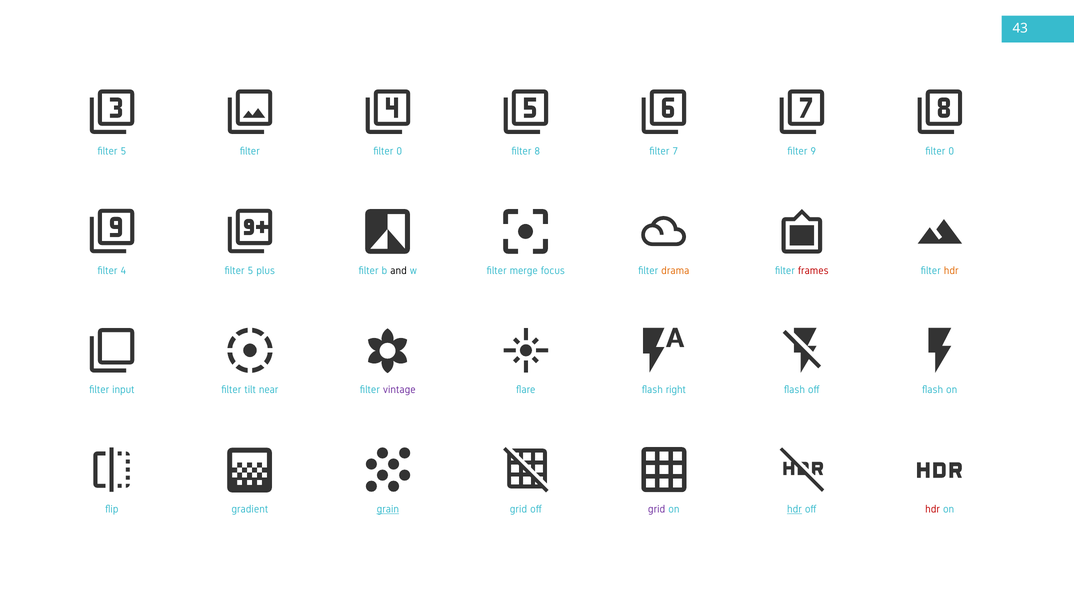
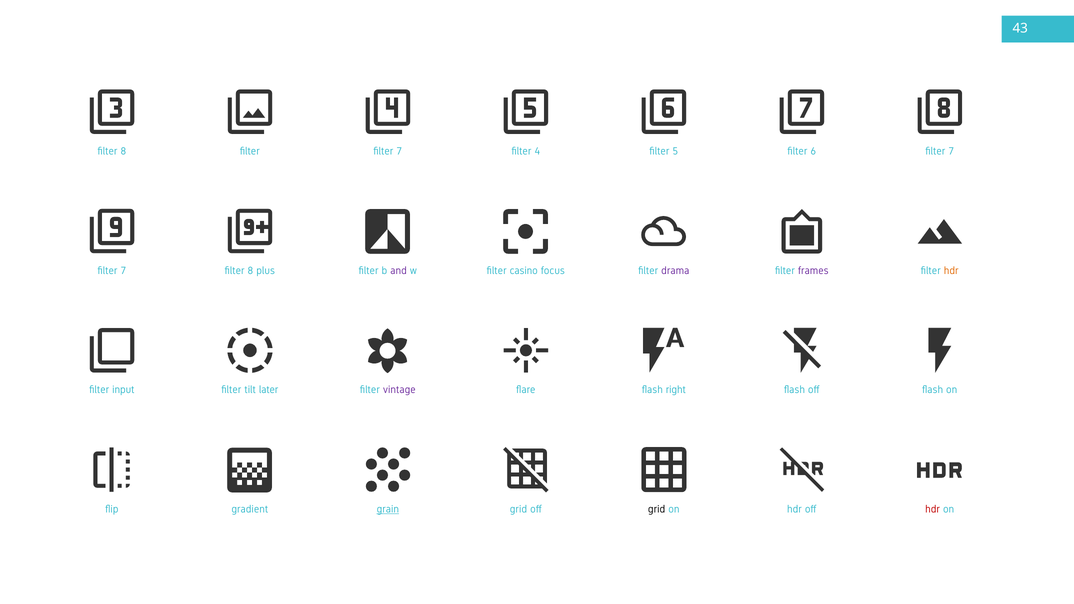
5 at (123, 151): 5 -> 8
filter filter 0: 0 -> 7
8: 8 -> 4
7: 7 -> 5
9: 9 -> 6
0 at (951, 151): 0 -> 7
4 at (123, 271): 4 -> 7
5 at (250, 271): 5 -> 8
and colour: black -> purple
merge: merge -> casino
drama colour: orange -> purple
frames colour: red -> purple
near: near -> later
grid at (657, 509) colour: purple -> black
hdr at (794, 509) underline: present -> none
